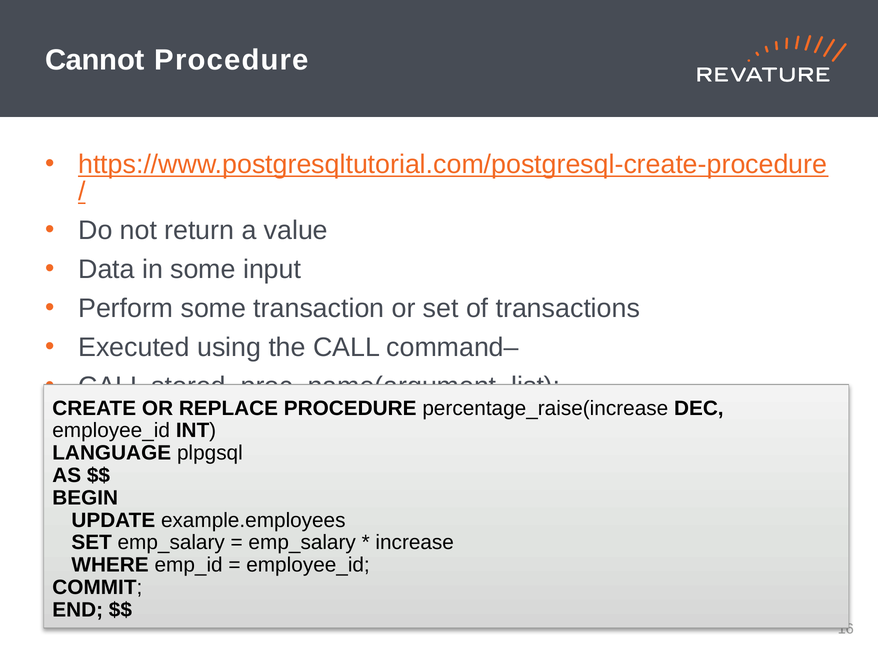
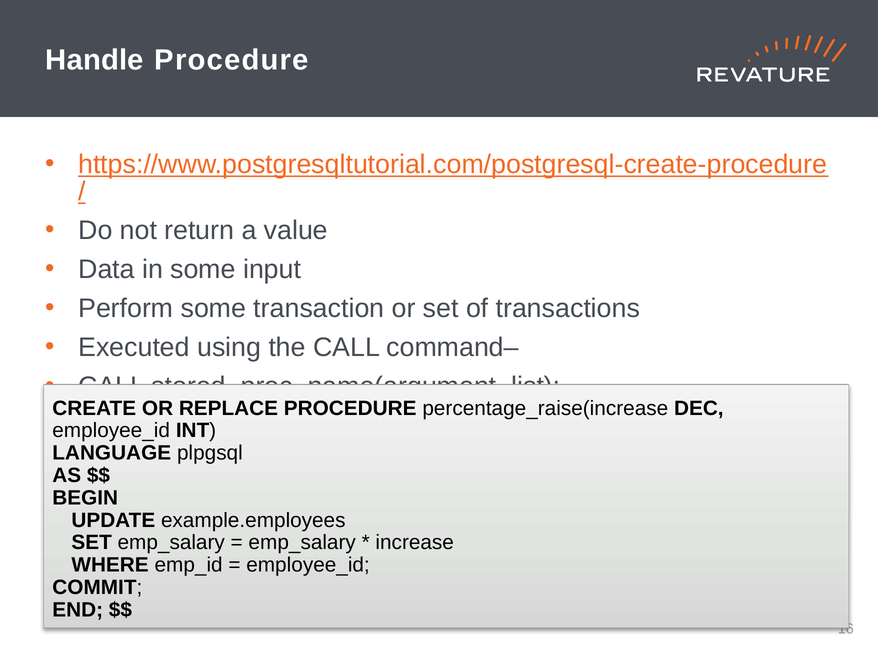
Cannot: Cannot -> Handle
